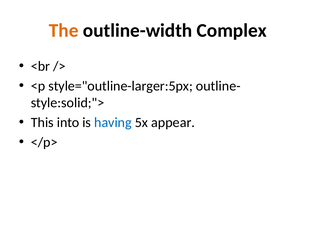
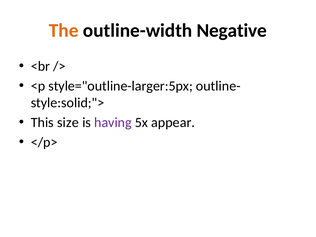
Complex: Complex -> Negative
into: into -> size
having colour: blue -> purple
